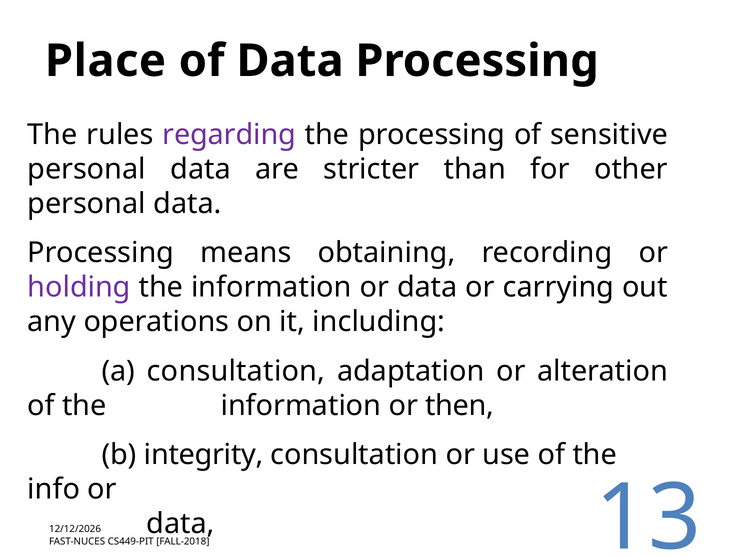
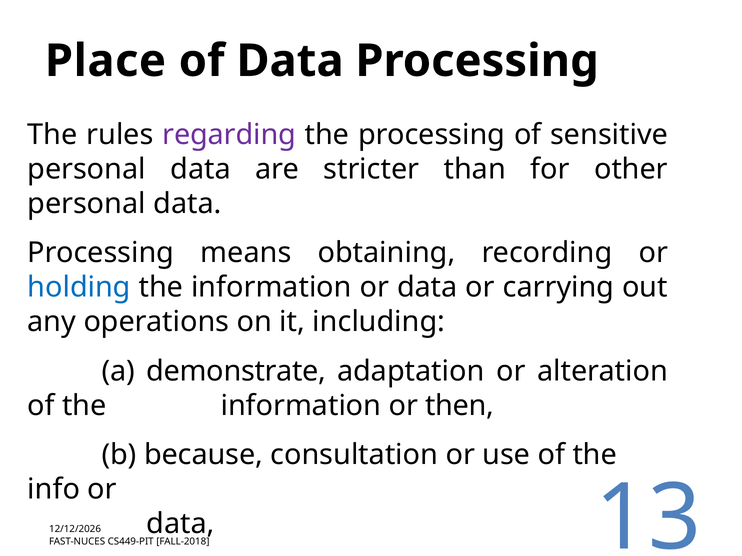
holding colour: purple -> blue
a consultation: consultation -> demonstrate
integrity: integrity -> because
